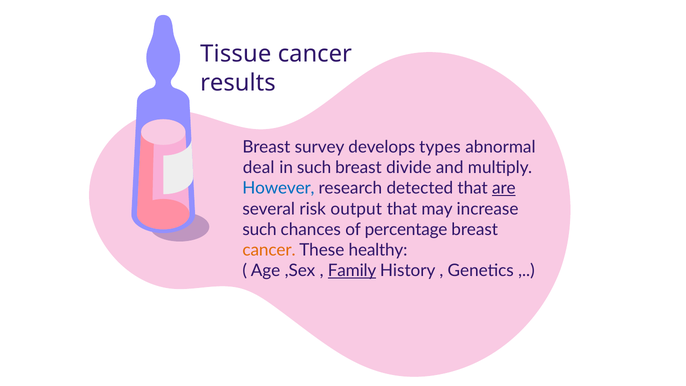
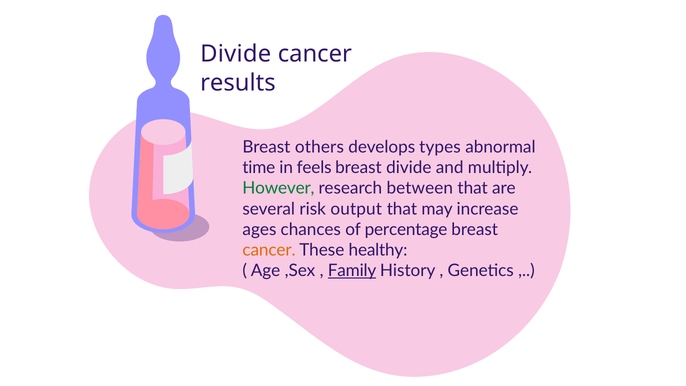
Tissue at (236, 54): Tissue -> Divide
survey: survey -> others
deal: deal -> time
in such: such -> feels
However colour: blue -> green
detected: detected -> between
are underline: present -> none
such at (260, 229): such -> ages
